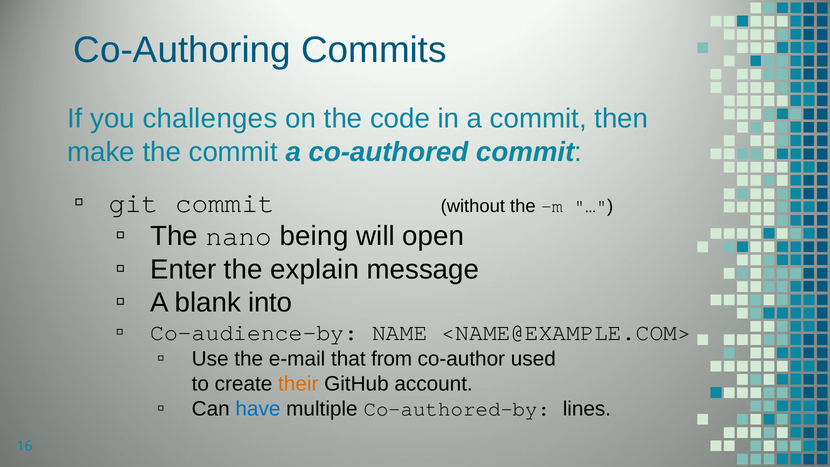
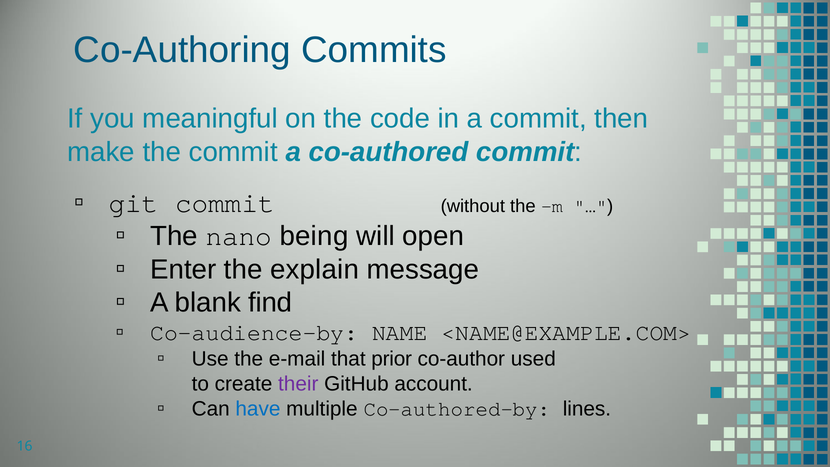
challenges: challenges -> meaningful
into: into -> find
from: from -> prior
their colour: orange -> purple
